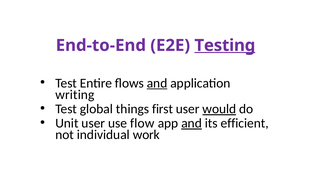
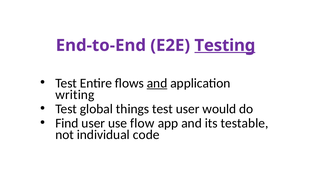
things first: first -> test
would underline: present -> none
Unit: Unit -> Find
and at (192, 123) underline: present -> none
efficient: efficient -> testable
work: work -> code
